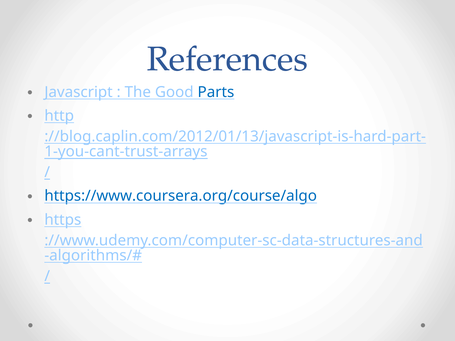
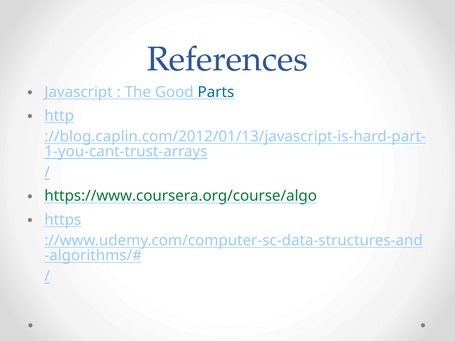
https://www.coursera.org/course/algo colour: blue -> green
